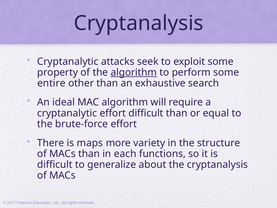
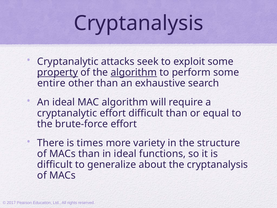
property underline: none -> present
maps: maps -> times
in each: each -> ideal
